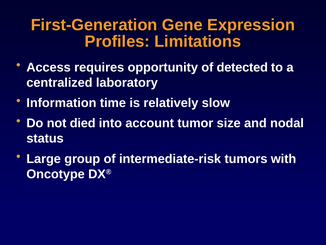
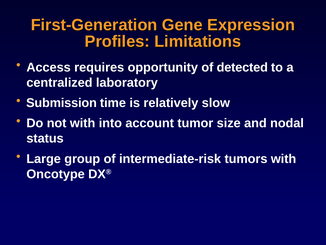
Information: Information -> Submission
not died: died -> with
